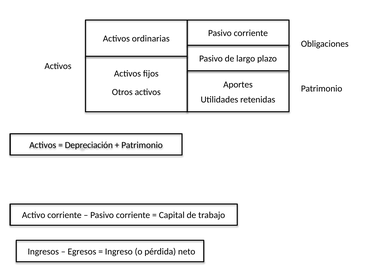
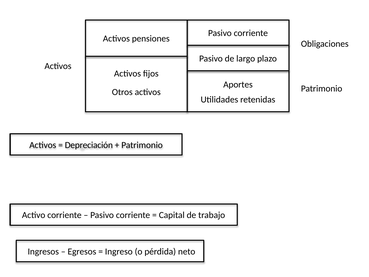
ordinarias: ordinarias -> pensiones
